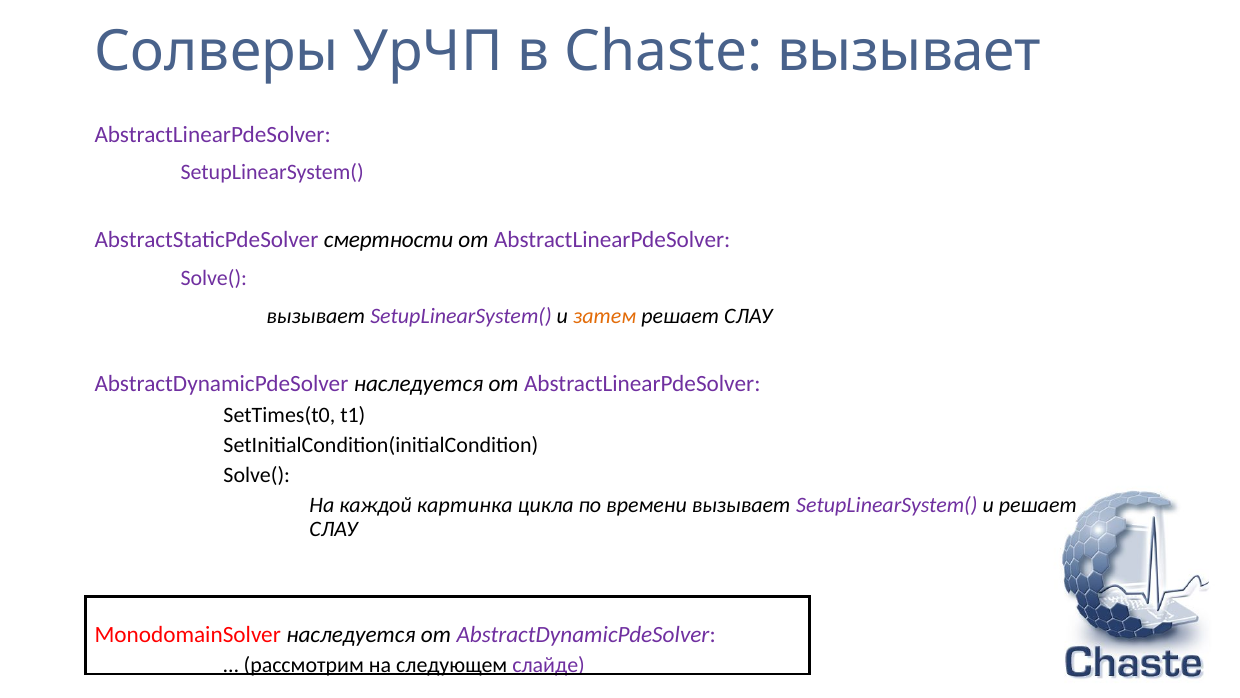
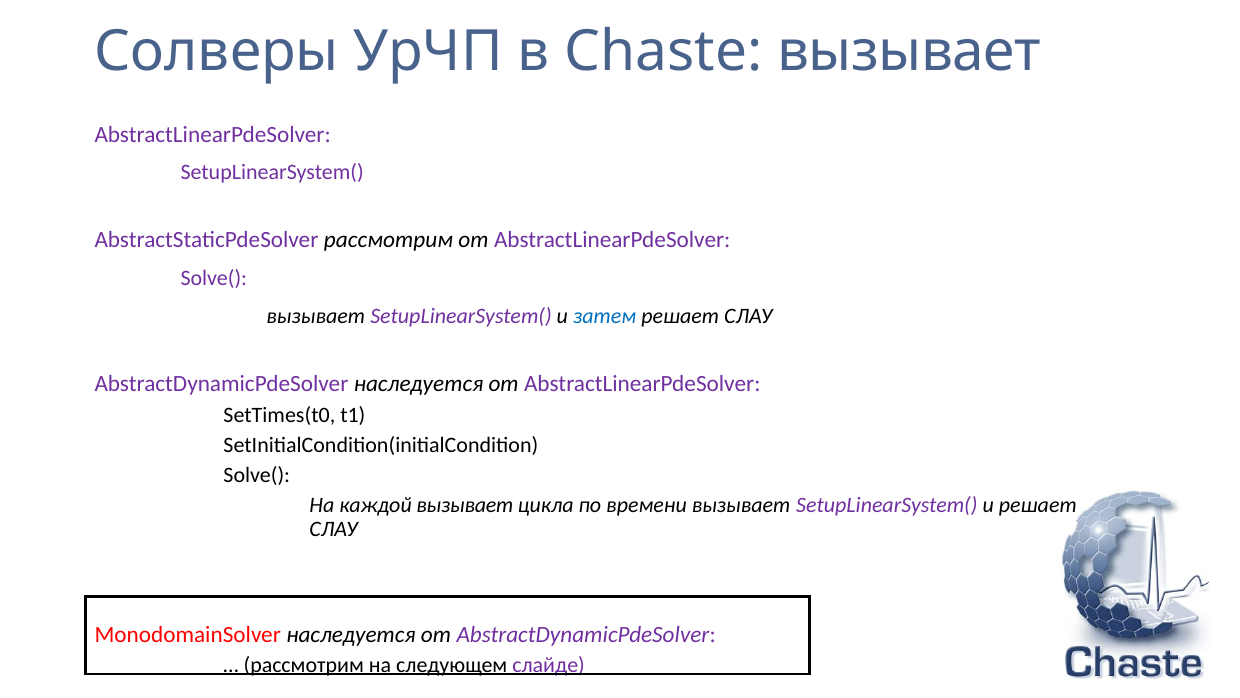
AbstractStaticPdeSolver смертности: смертности -> рассмотрим
затем colour: orange -> blue
каждой картинка: картинка -> вызывает
